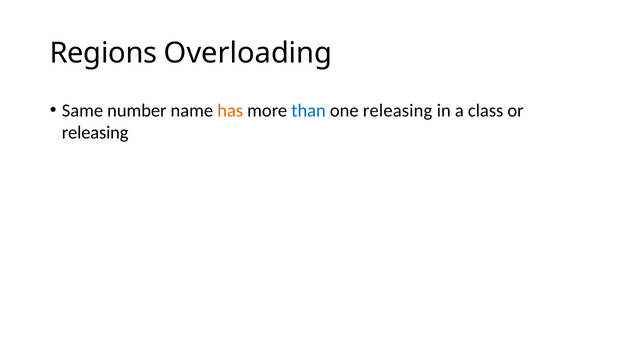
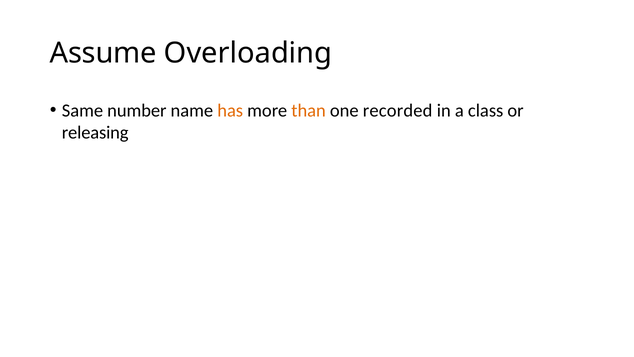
Regions: Regions -> Assume
than colour: blue -> orange
one releasing: releasing -> recorded
